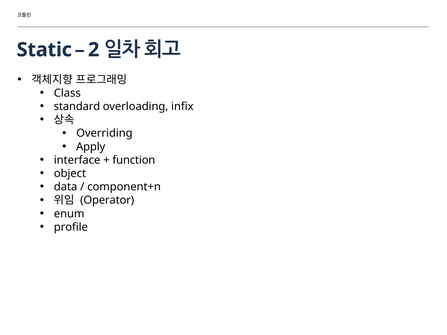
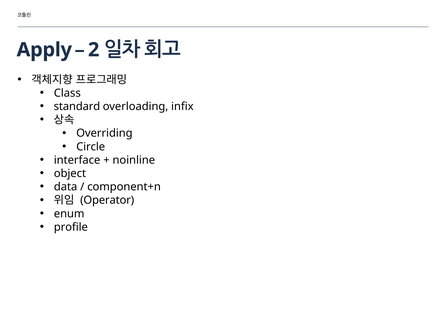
Static: Static -> Apply
Apply: Apply -> Circle
function: function -> noinline
